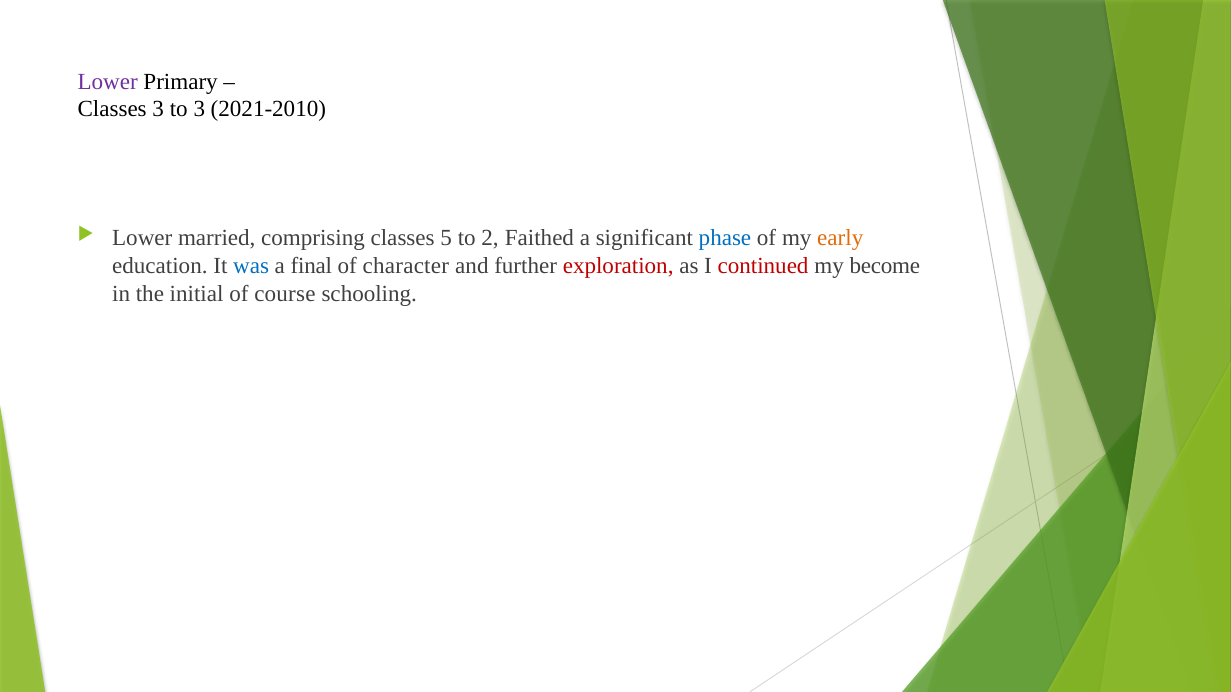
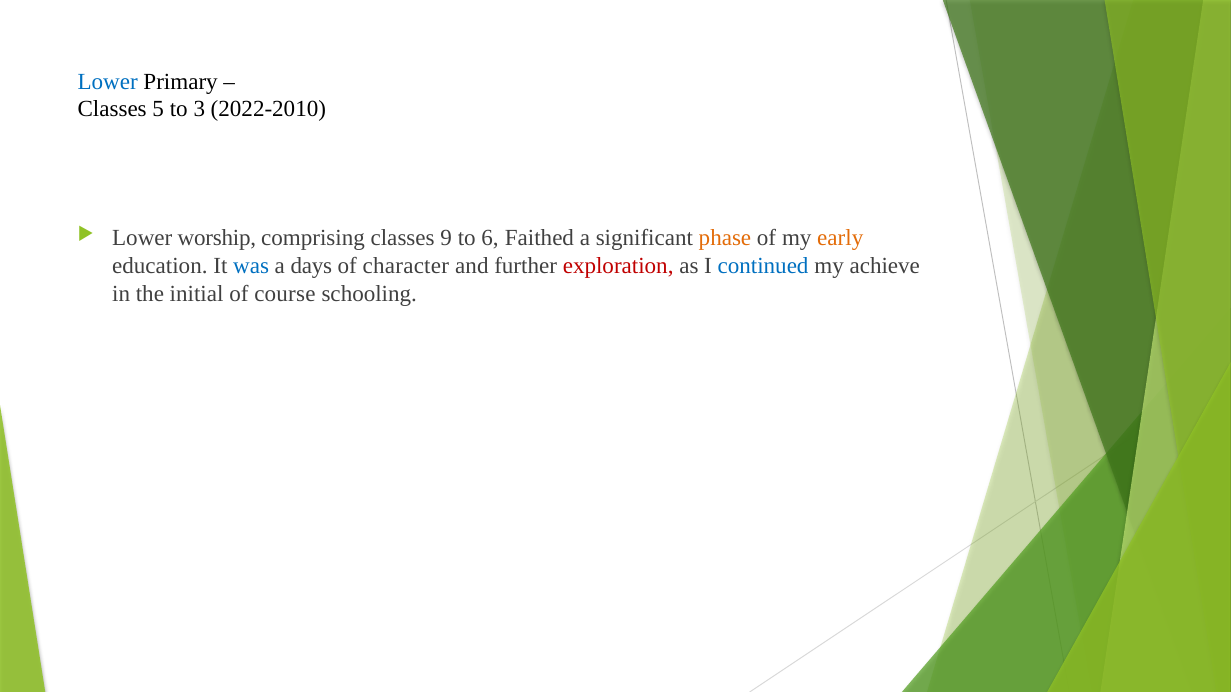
Lower at (108, 82) colour: purple -> blue
Classes 3: 3 -> 5
2021-2010: 2021-2010 -> 2022-2010
married: married -> worship
5: 5 -> 9
2: 2 -> 6
phase colour: blue -> orange
final: final -> days
continued colour: red -> blue
become: become -> achieve
